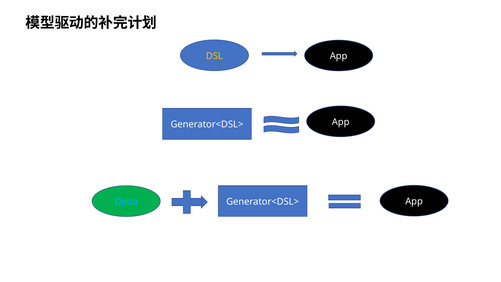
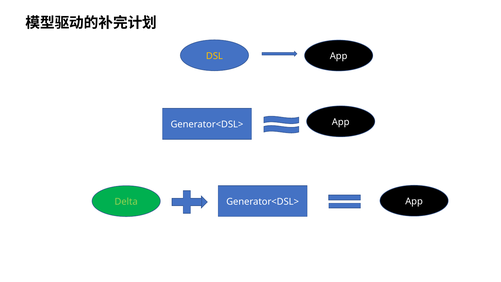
Delta colour: light blue -> light green
